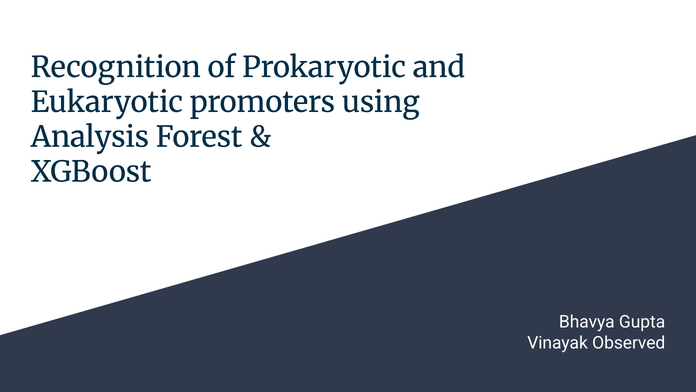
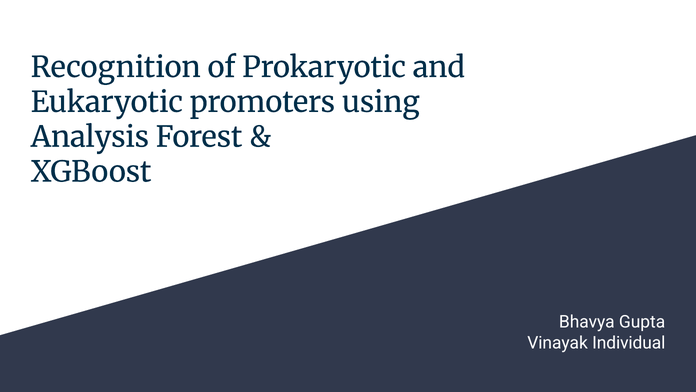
Observed: Observed -> Individual
